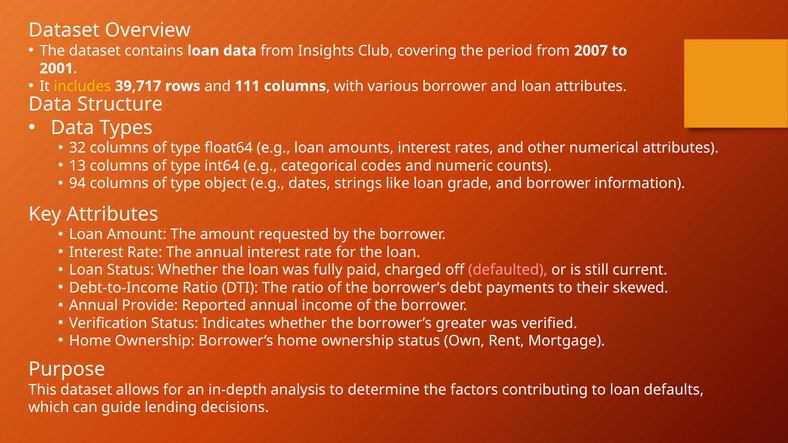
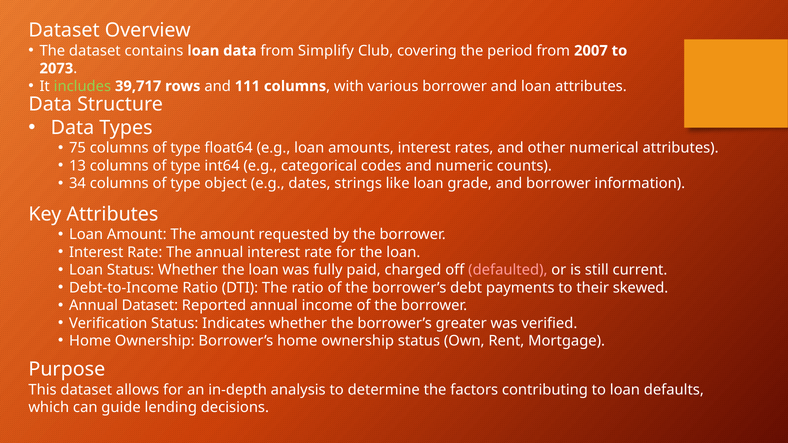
Insights: Insights -> Simplify
2001: 2001 -> 2073
includes colour: yellow -> light green
32: 32 -> 75
94: 94 -> 34
Annual Provide: Provide -> Dataset
